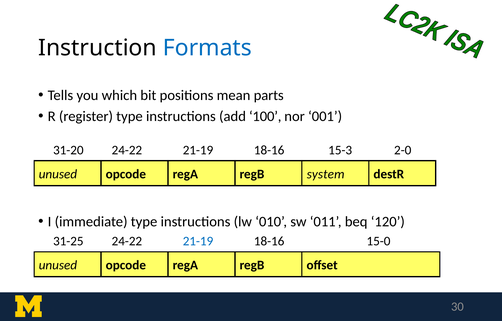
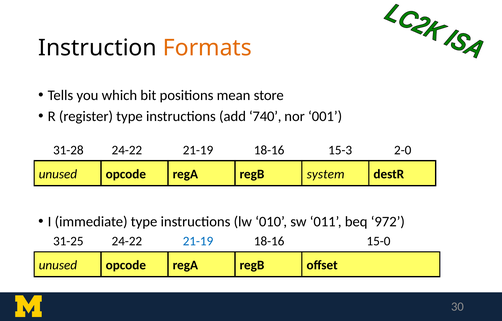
Formats colour: blue -> orange
parts: parts -> store
100: 100 -> 740
31-20: 31-20 -> 31-28
120: 120 -> 972
